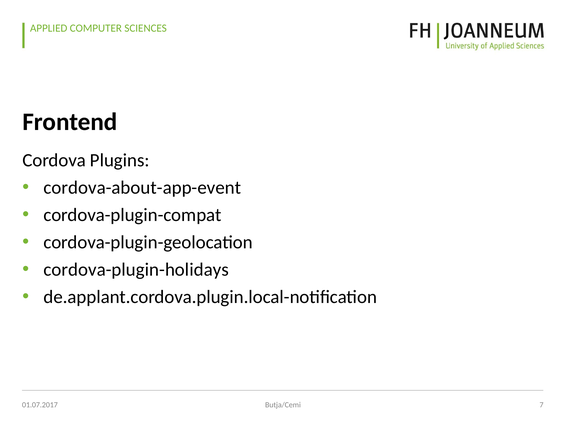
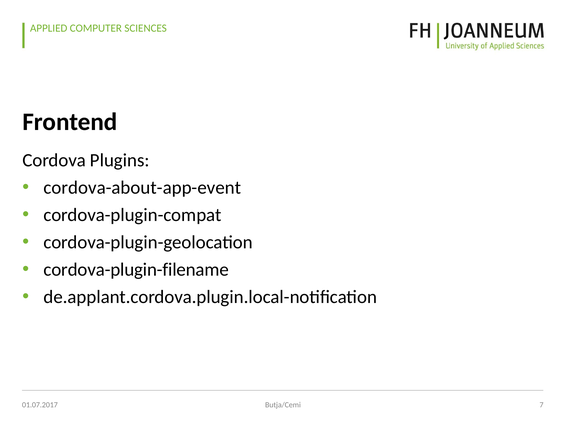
cordova-plugin-holidays: cordova-plugin-holidays -> cordova-plugin-filename
